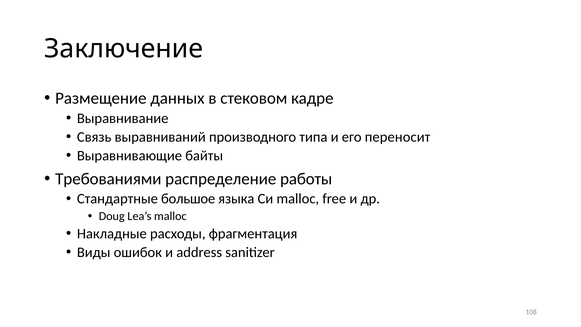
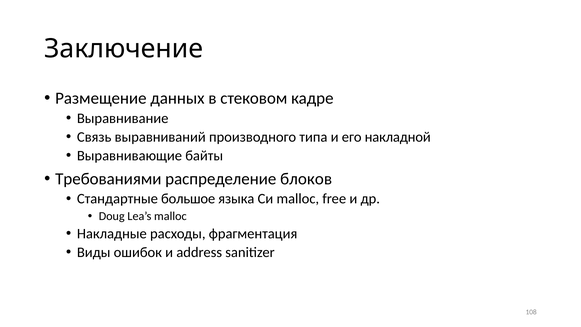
переносит: переносит -> накладной
работы: работы -> блоков
